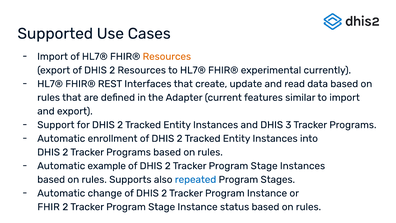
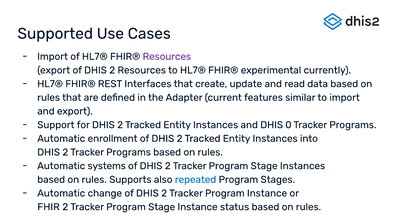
Resources at (167, 56) colour: orange -> purple
3: 3 -> 0
example: example -> systems
